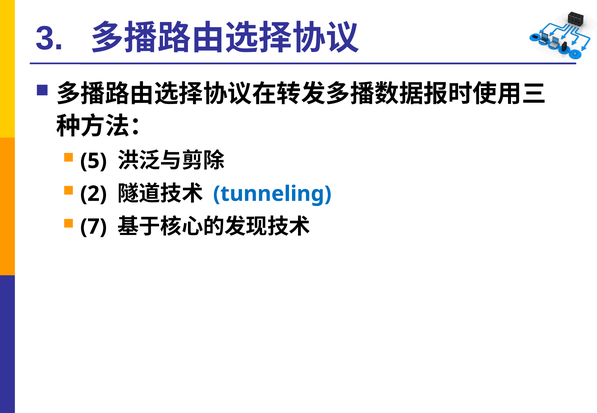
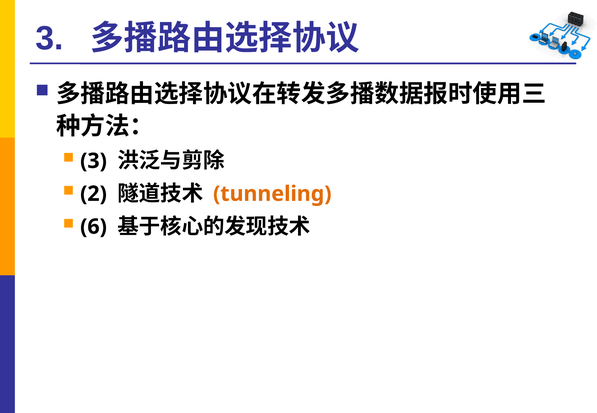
5 at (94, 161): 5 -> 3
tunneling colour: blue -> orange
7: 7 -> 6
